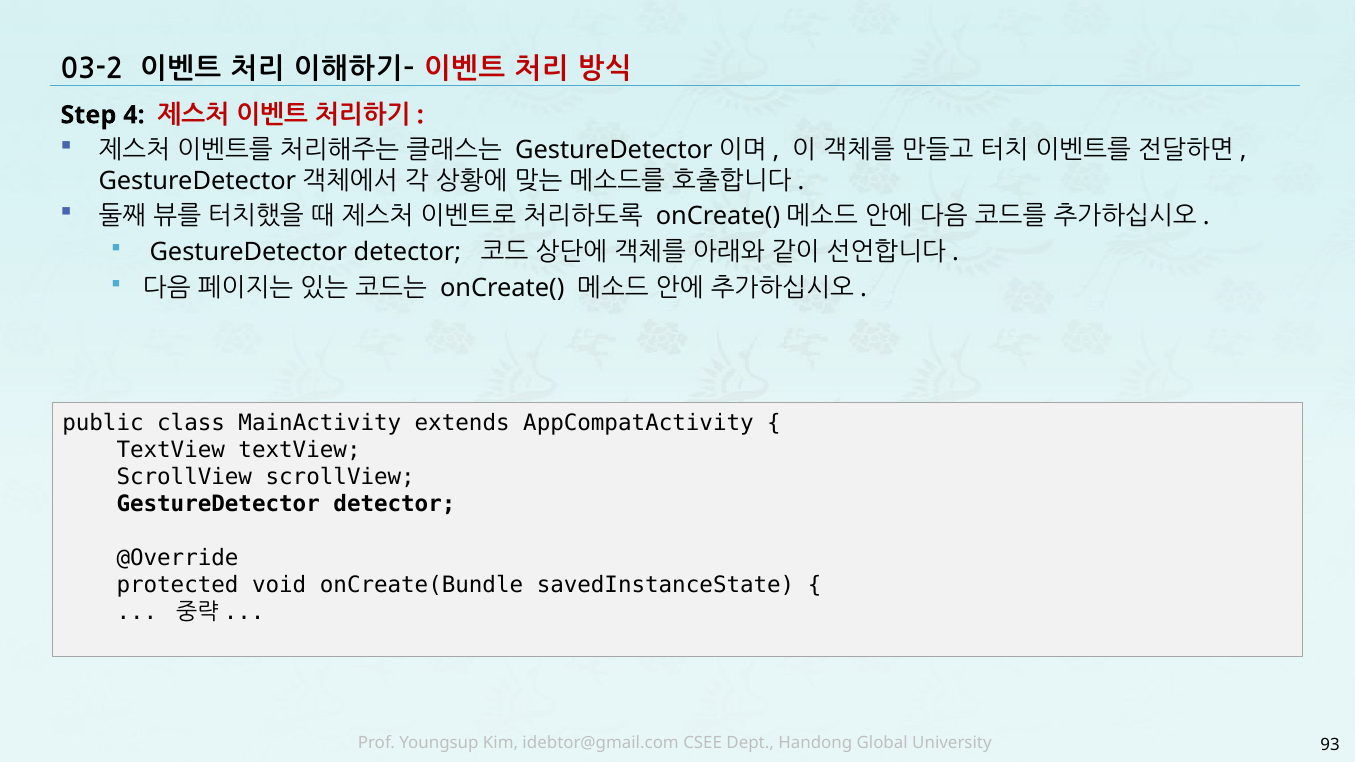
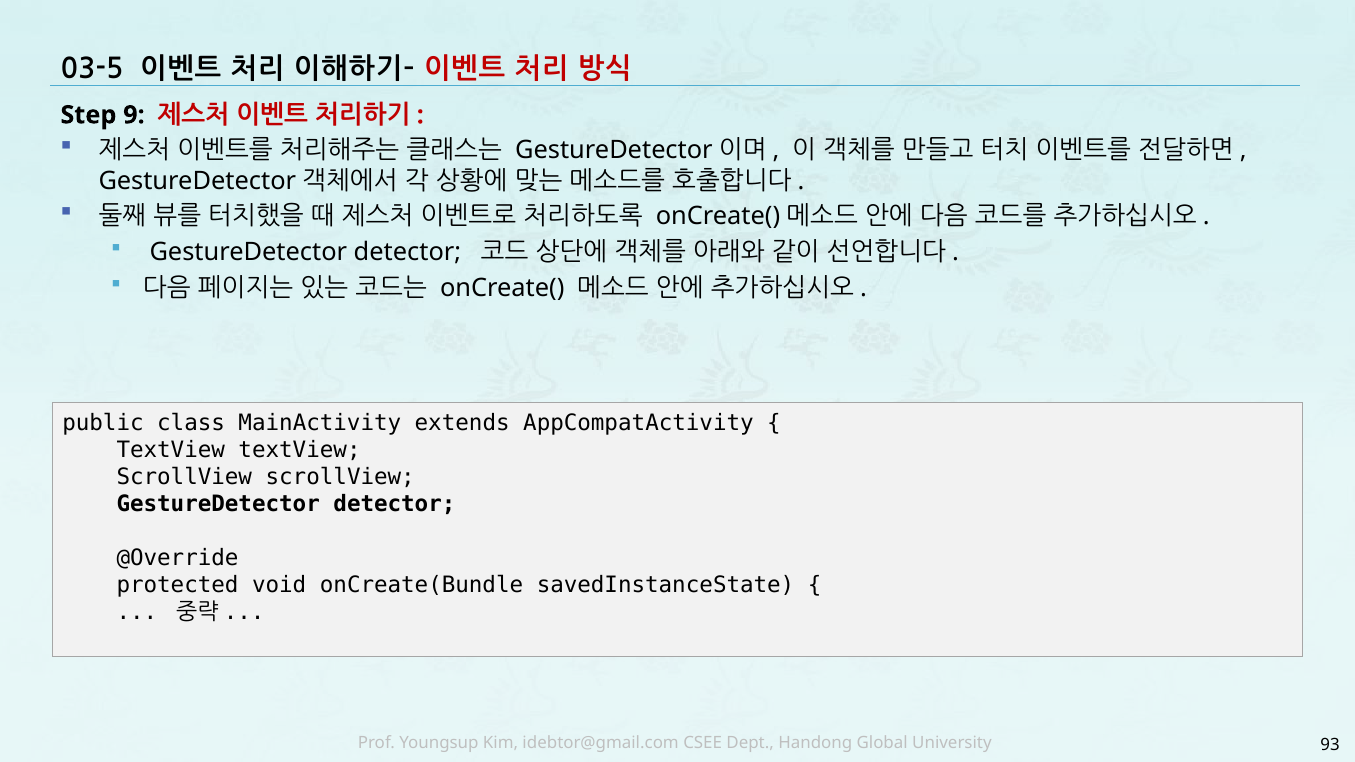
03-2: 03-2 -> 03-5
4: 4 -> 9
